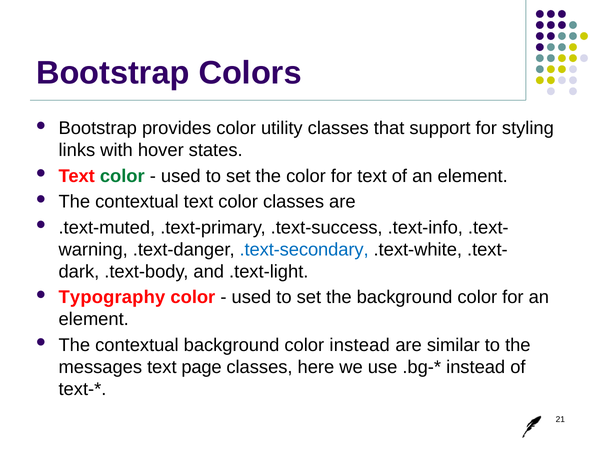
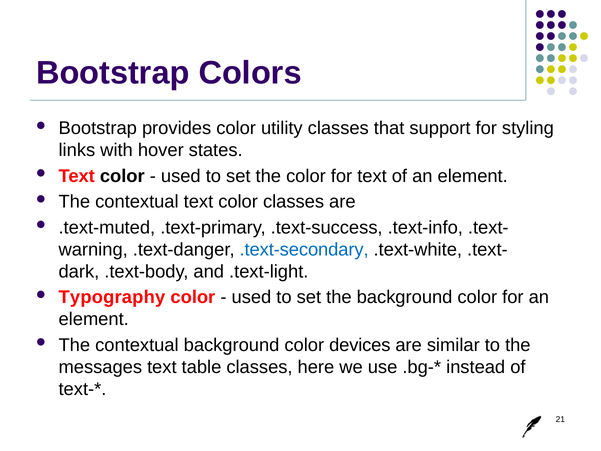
color at (122, 176) colour: green -> black
color instead: instead -> devices
page: page -> table
